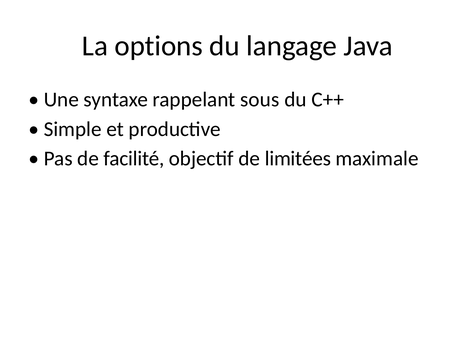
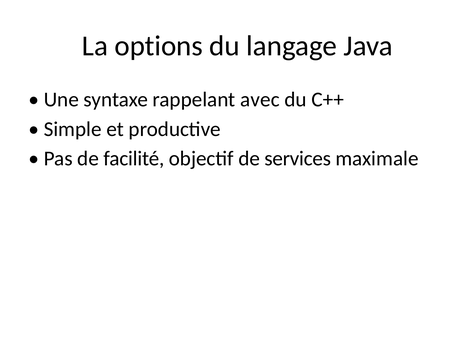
sous: sous -> avec
limitées: limitées -> services
